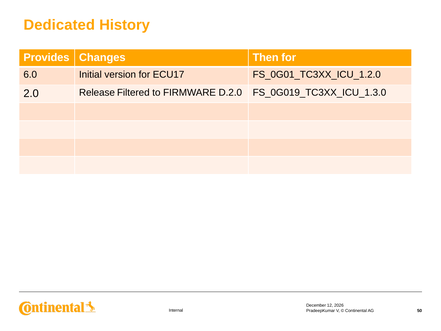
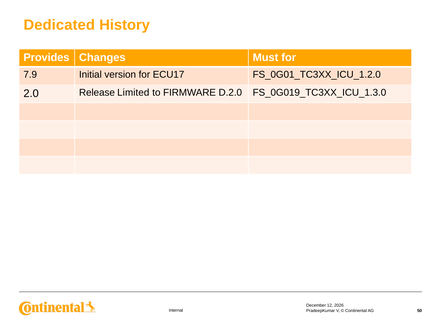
Then: Then -> Must
6.0: 6.0 -> 7.9
Filtered: Filtered -> Limited
